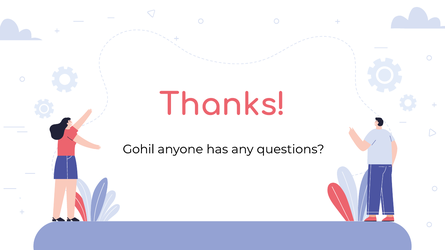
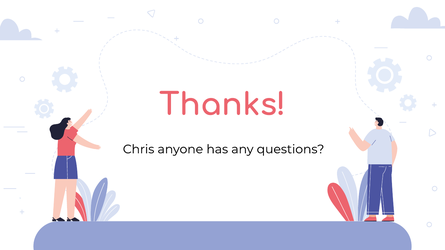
Gohil: Gohil -> Chris
